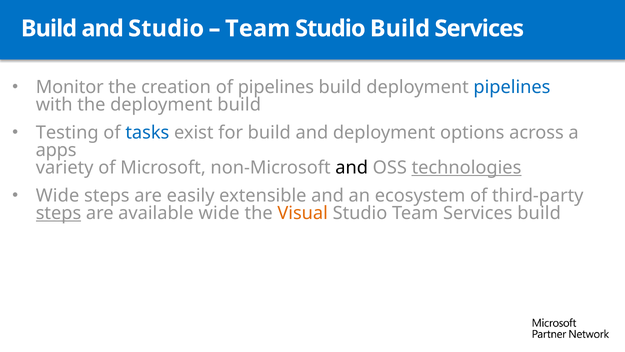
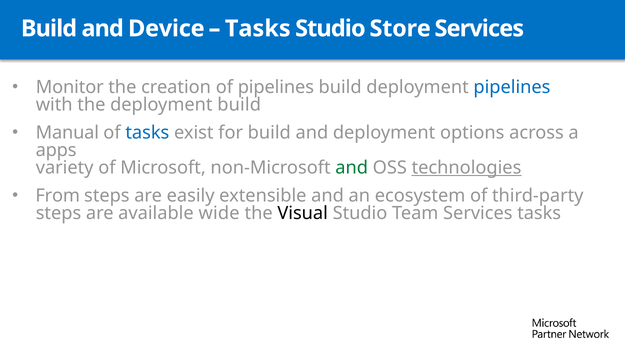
and Studio: Studio -> Device
Team at (258, 29): Team -> Tasks
Studio Build: Build -> Store
Testing: Testing -> Manual
and at (352, 168) colour: black -> green
Wide at (58, 196): Wide -> From
steps at (59, 213) underline: present -> none
Visual colour: orange -> black
Services build: build -> tasks
